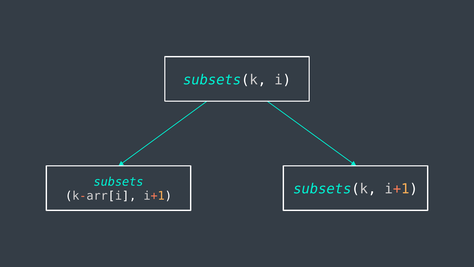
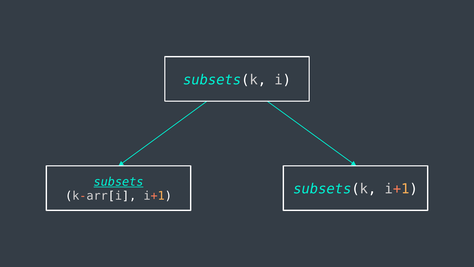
subsets underline: none -> present
